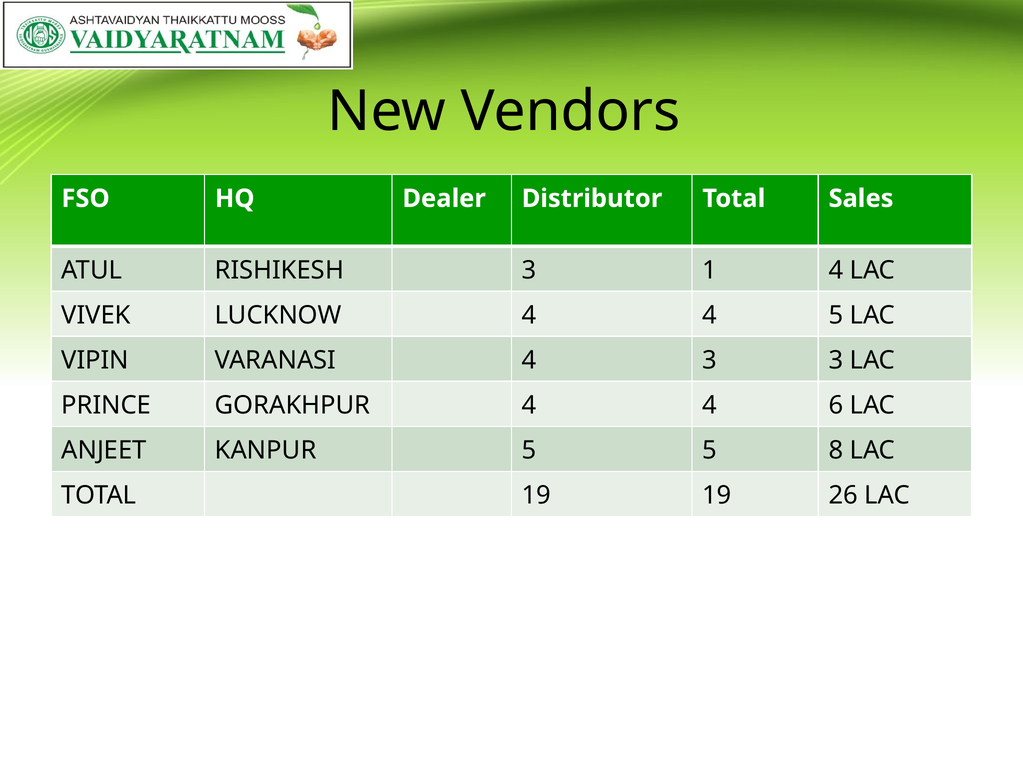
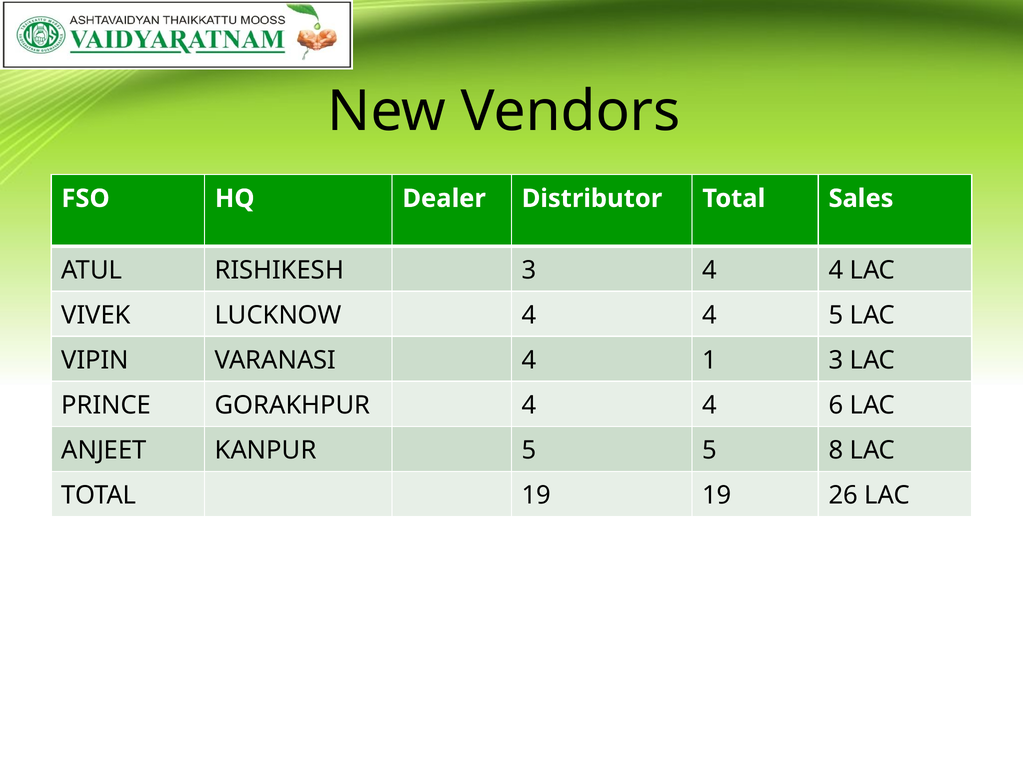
3 1: 1 -> 4
4 3: 3 -> 1
